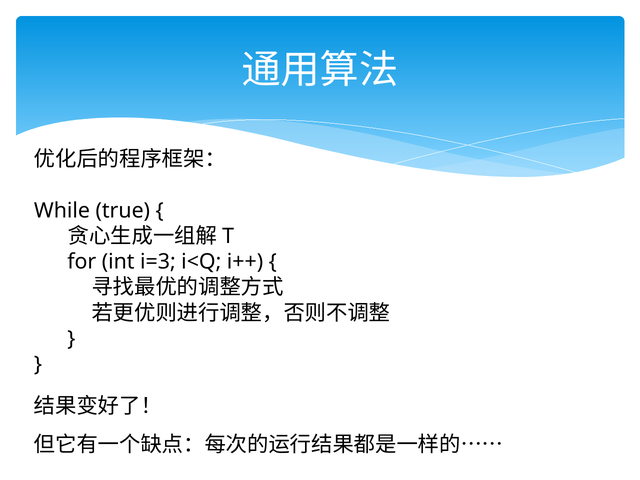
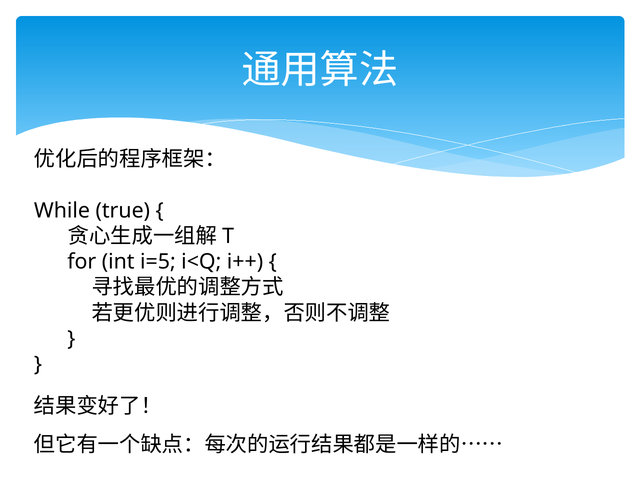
i=3: i=3 -> i=5
